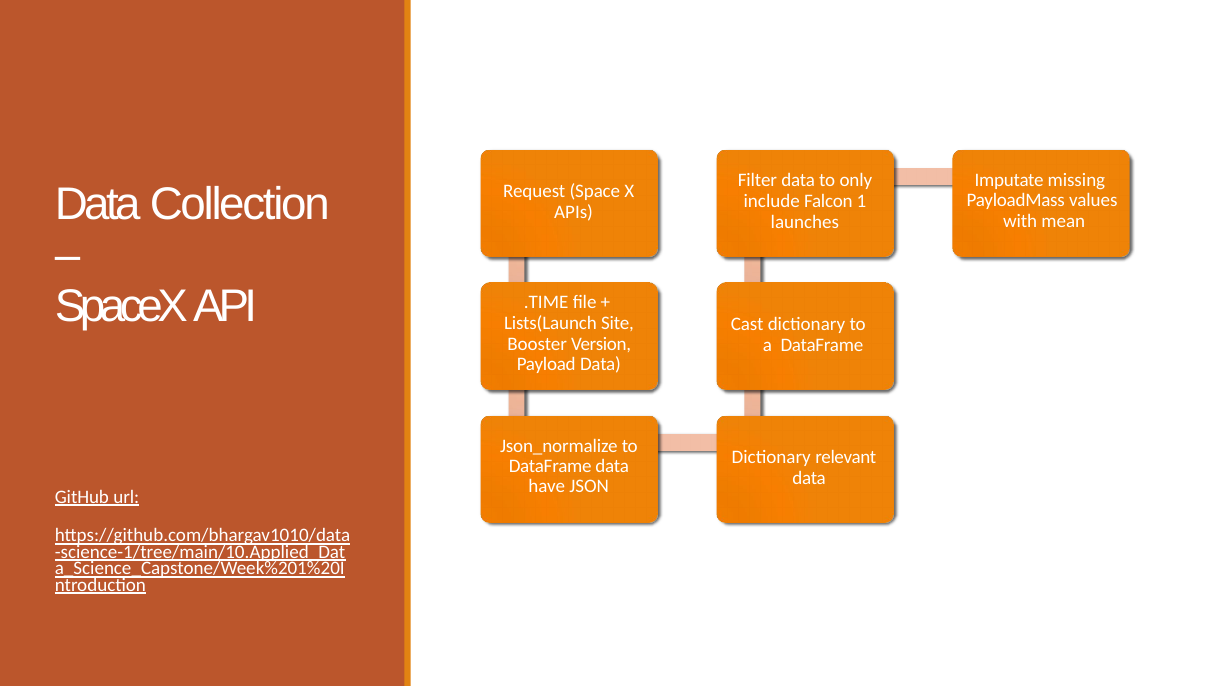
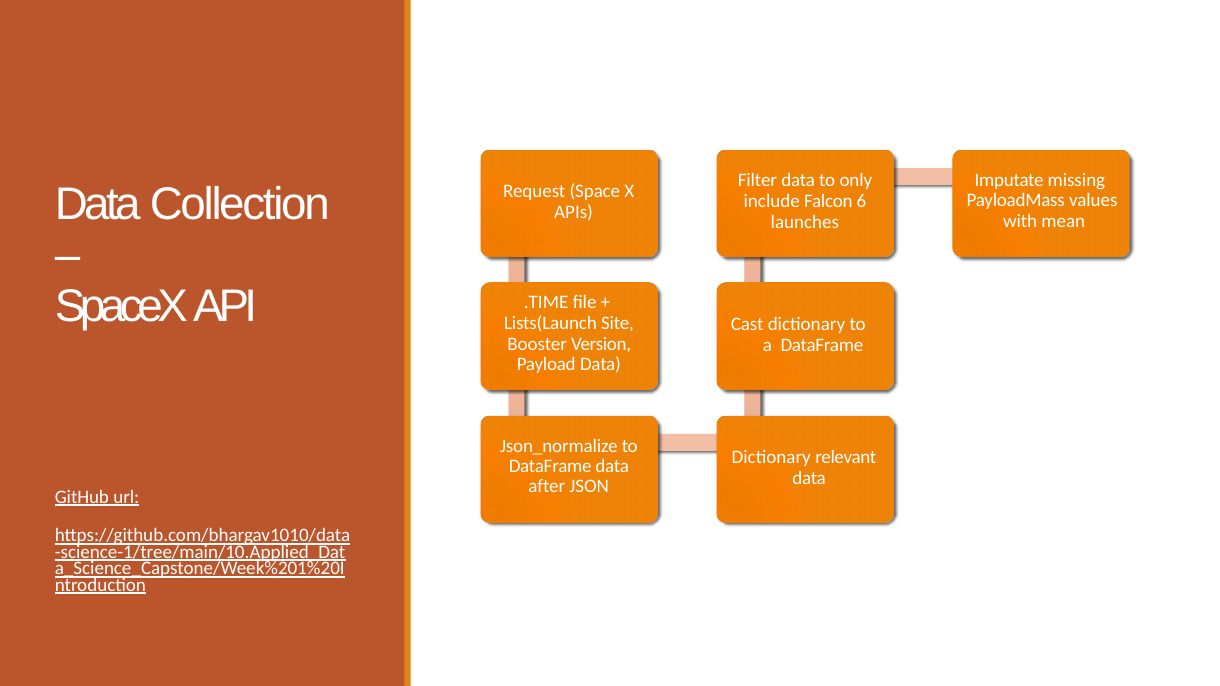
1: 1 -> 6
have: have -> after
